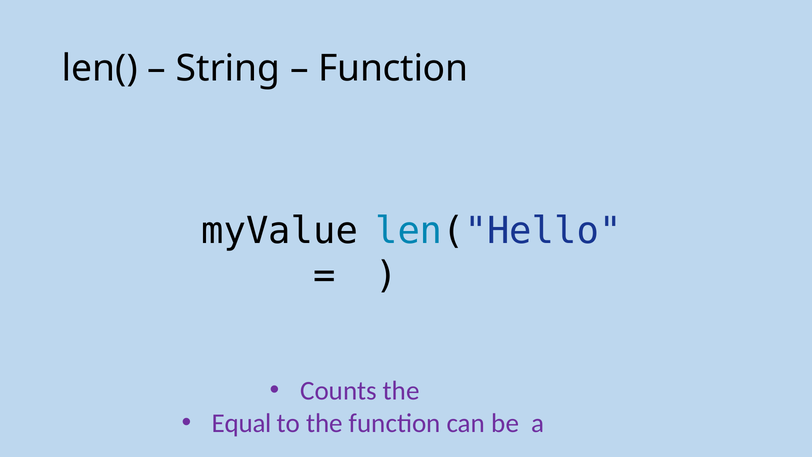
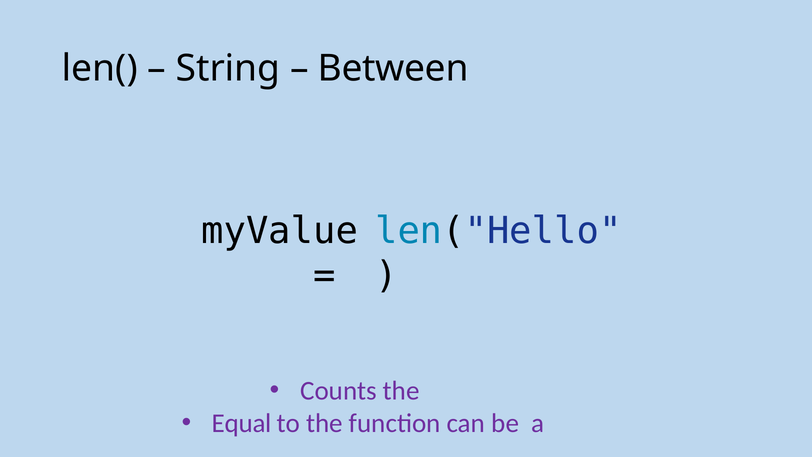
Function at (393, 68): Function -> Between
